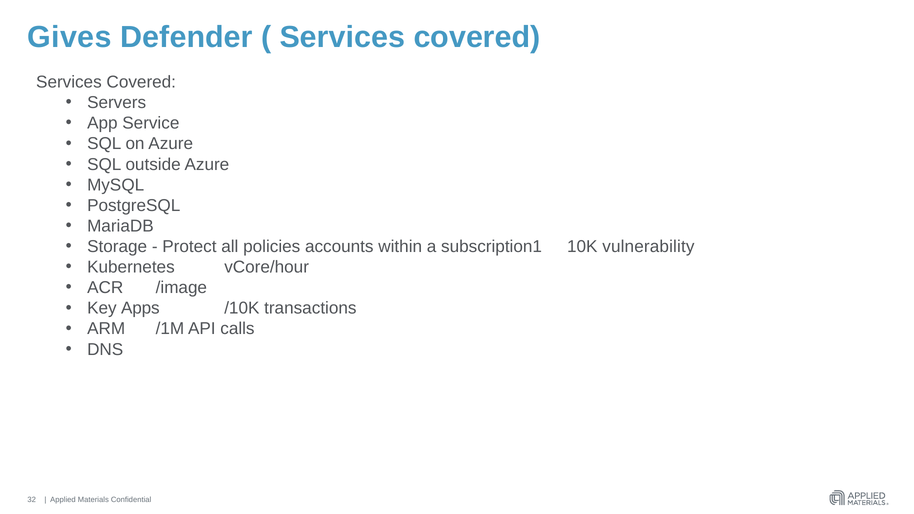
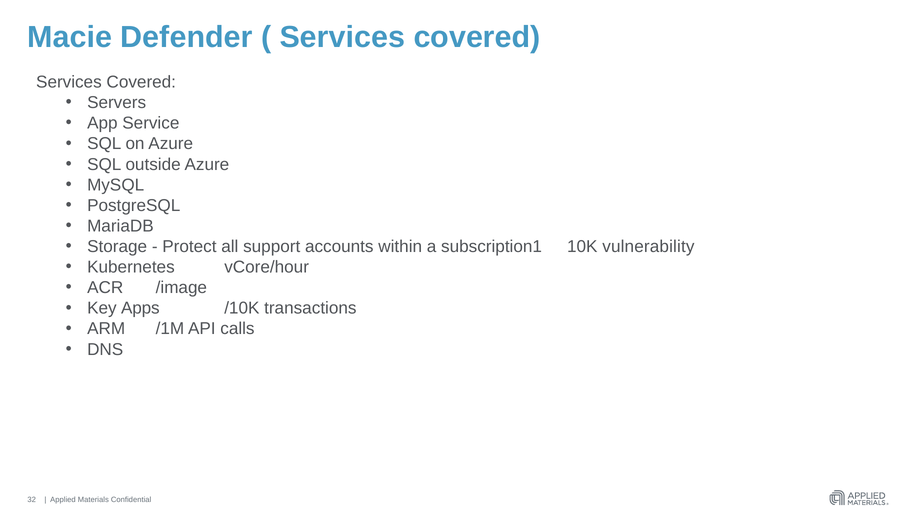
Gives: Gives -> Macie
policies: policies -> support
